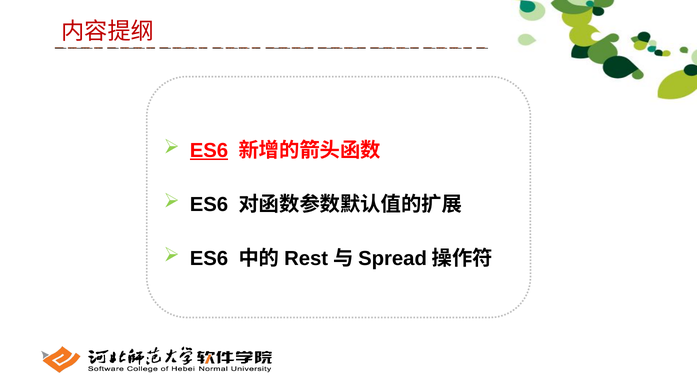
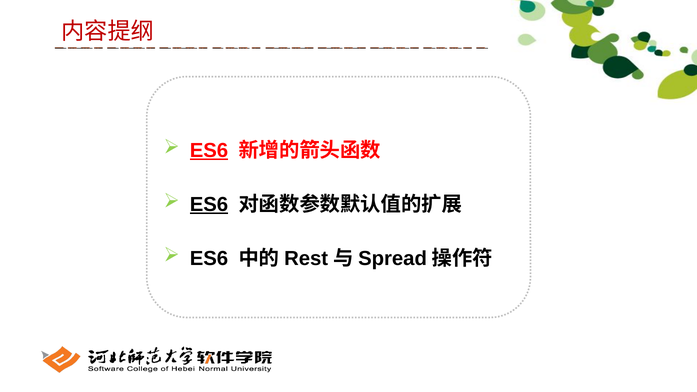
ES6 at (209, 205) underline: none -> present
